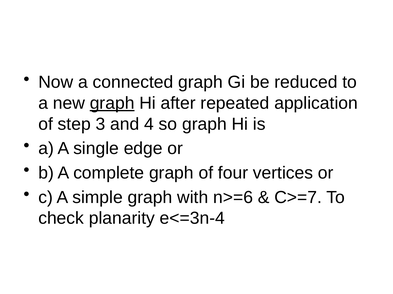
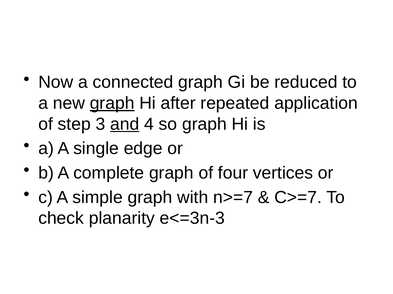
and underline: none -> present
n>=6: n>=6 -> n>=7
e<=3n-4: e<=3n-4 -> e<=3n-3
